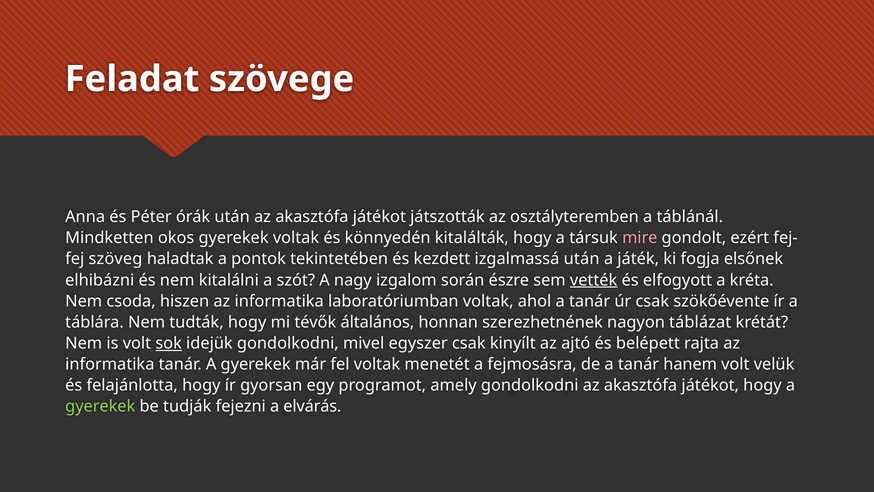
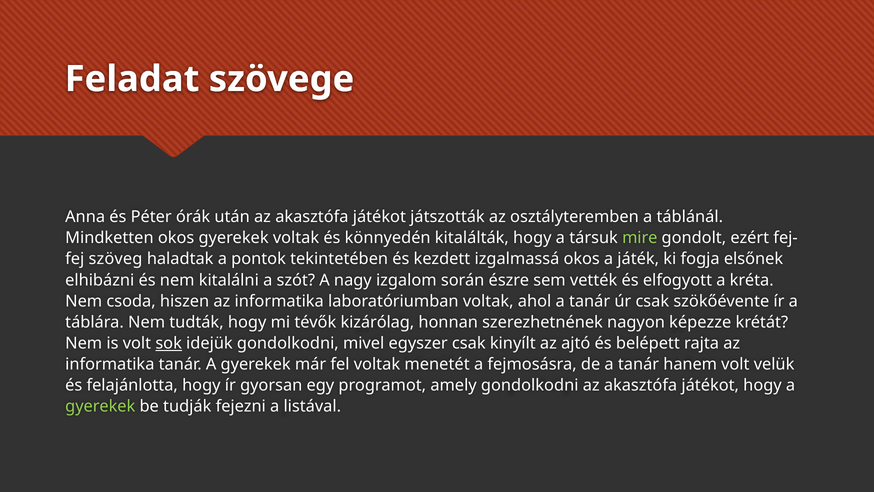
mire colour: pink -> light green
izgalmassá után: után -> okos
vették underline: present -> none
általános: általános -> kizárólag
táblázat: táblázat -> képezze
elvárás: elvárás -> listával
